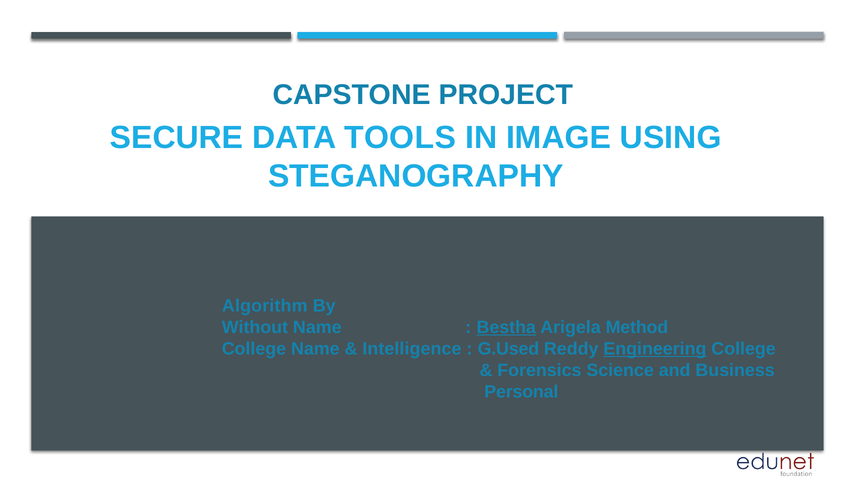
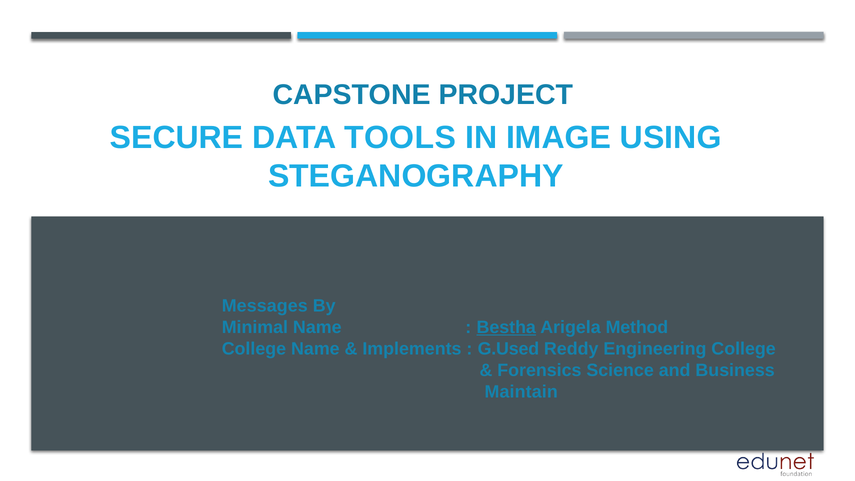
Algorithm: Algorithm -> Messages
Without: Without -> Minimal
Intelligence: Intelligence -> Implements
Engineering underline: present -> none
Personal: Personal -> Maintain
